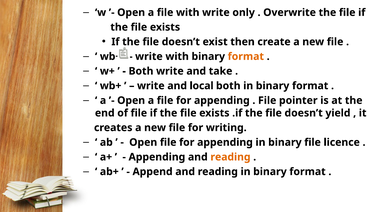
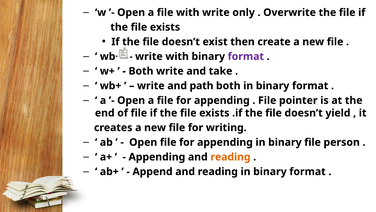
format at (246, 56) colour: orange -> purple
local: local -> path
licence: licence -> person
